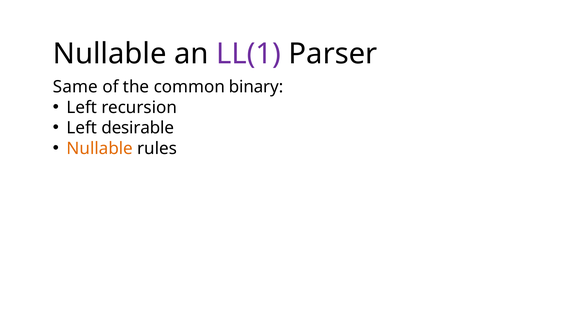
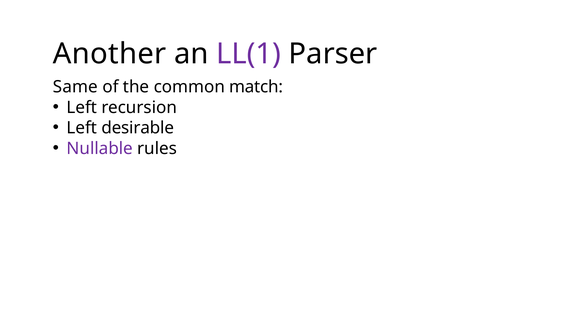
Nullable at (110, 54): Nullable -> Another
binary: binary -> match
Nullable at (100, 148) colour: orange -> purple
